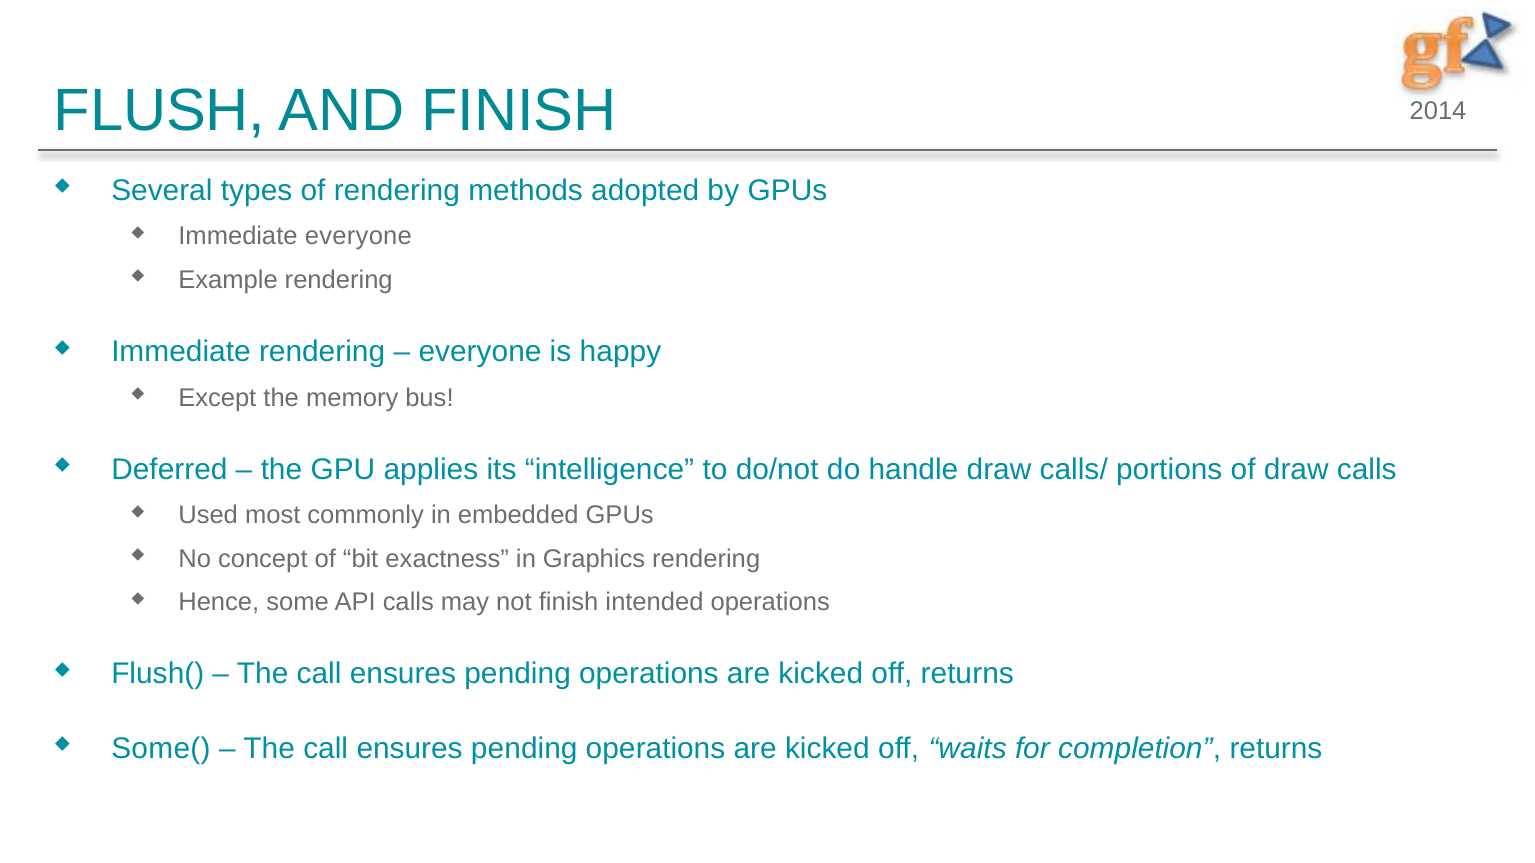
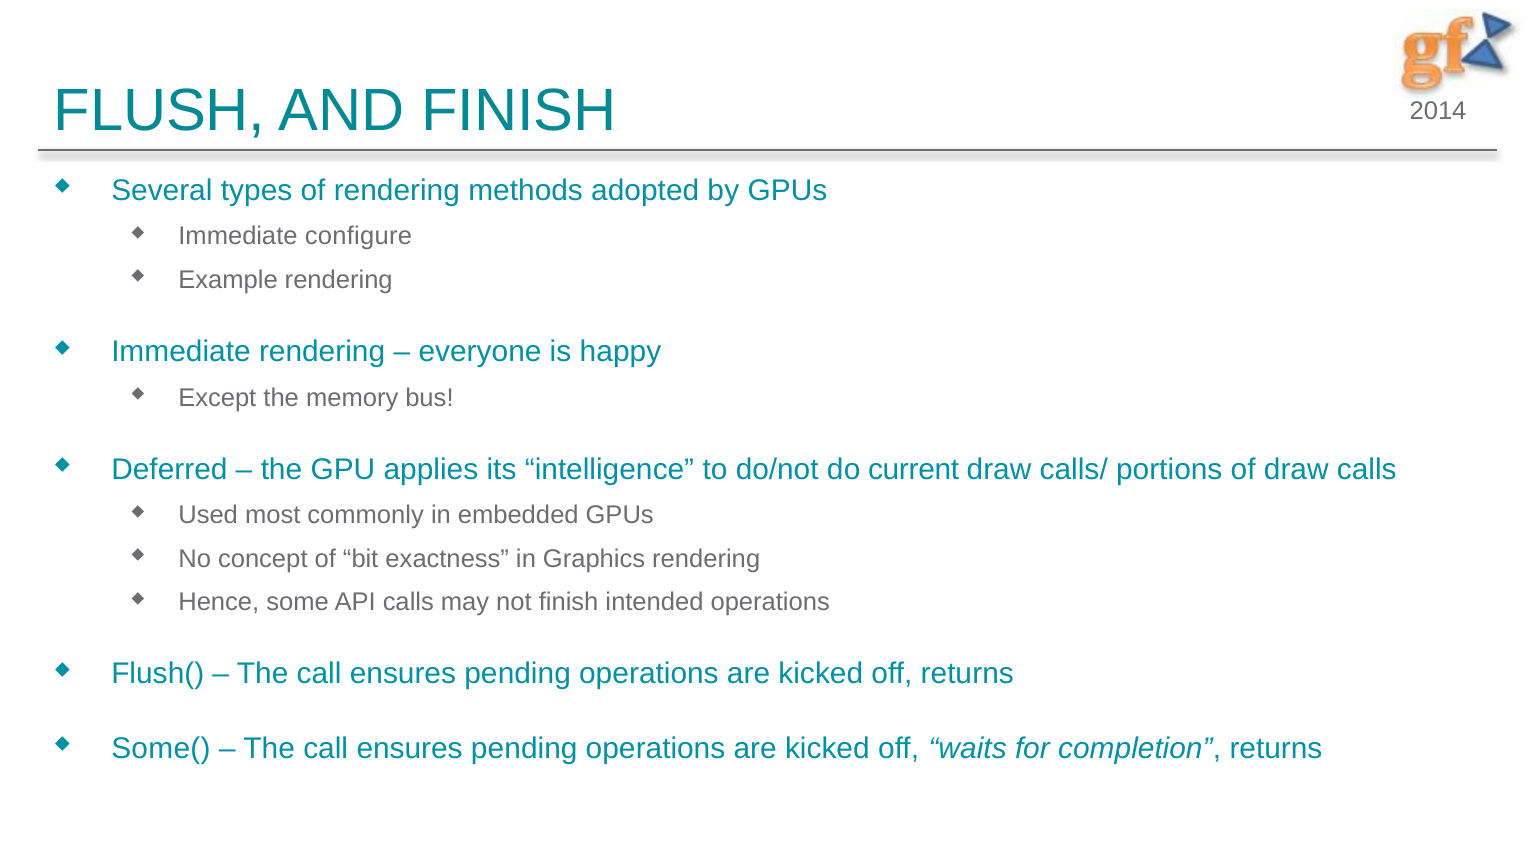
Immediate everyone: everyone -> configure
handle: handle -> current
